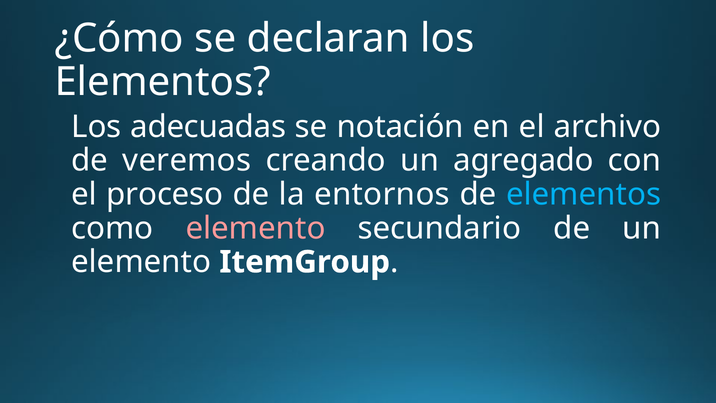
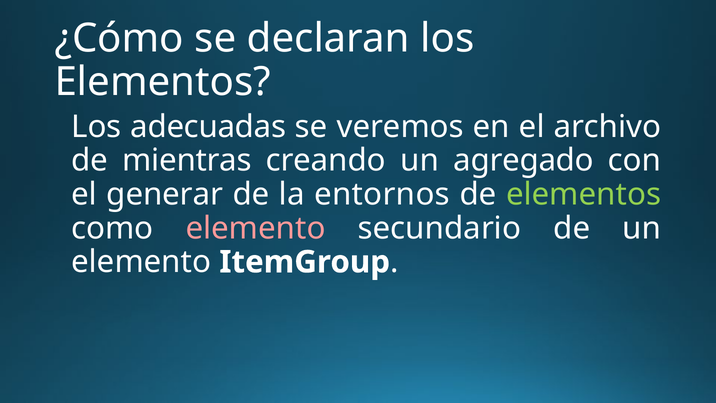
notación: notación -> veremos
veremos: veremos -> mientras
proceso: proceso -> generar
elementos at (584, 194) colour: light blue -> light green
